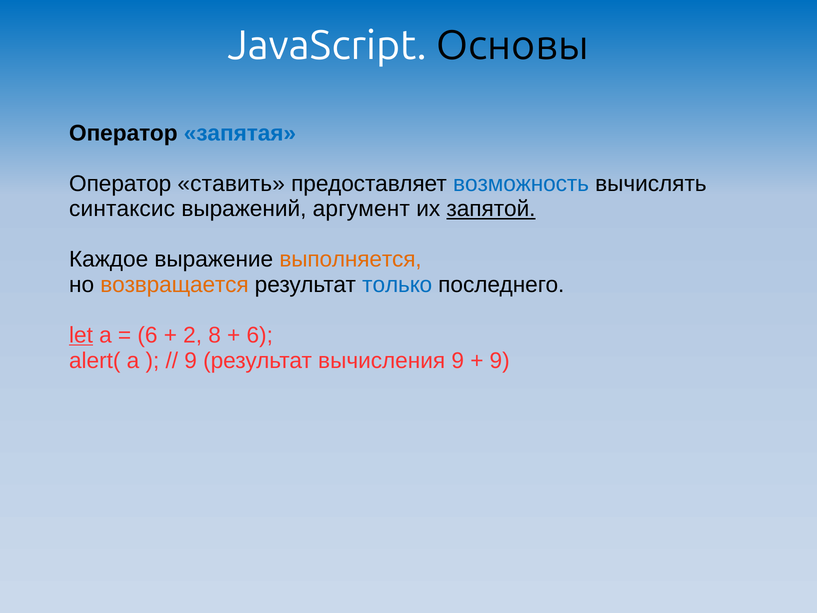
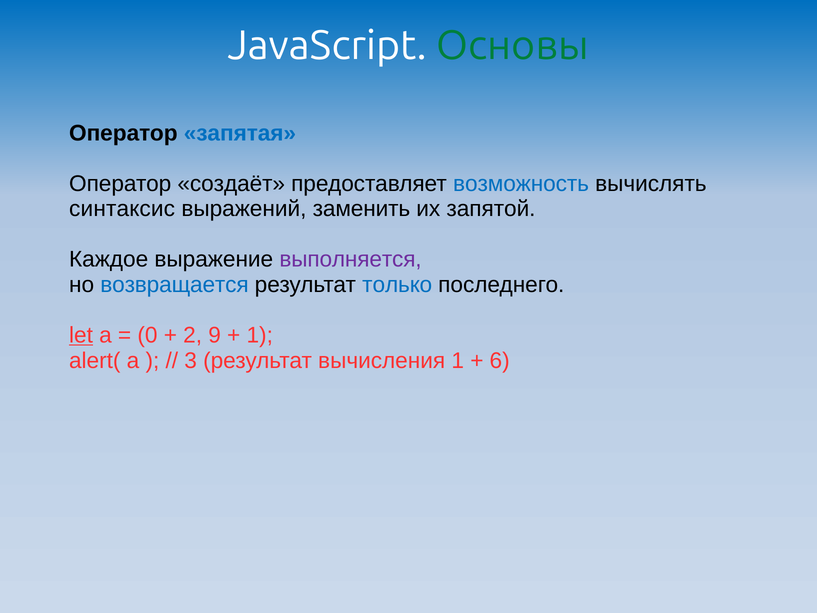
Основы colour: black -> green
ставить: ставить -> создаёт
аргумент: аргумент -> заменить
запятой underline: present -> none
выполняется colour: orange -> purple
возвращается colour: orange -> blue
6 at (147, 335): 6 -> 0
8: 8 -> 9
6 at (260, 335): 6 -> 1
9 at (191, 360): 9 -> 3
вычисления 9: 9 -> 1
9 at (500, 360): 9 -> 6
